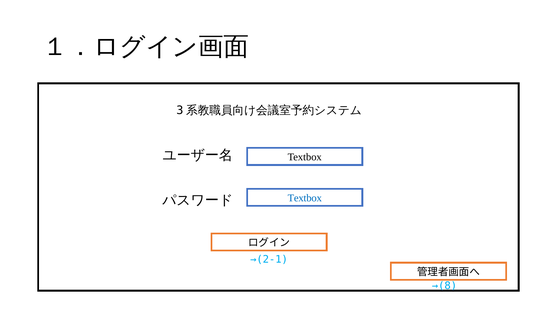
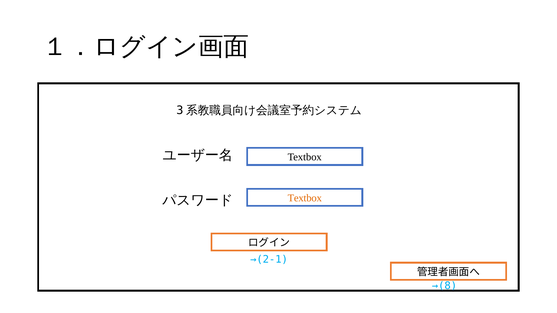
Textbox at (305, 198) colour: blue -> orange
